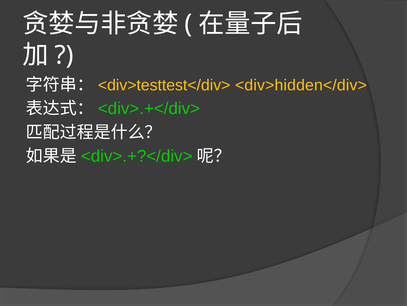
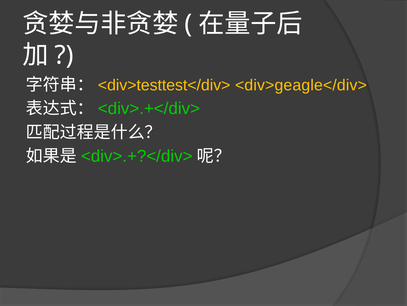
<div>hidden</div>: <div>hidden</div> -> <div>geagle</div>
